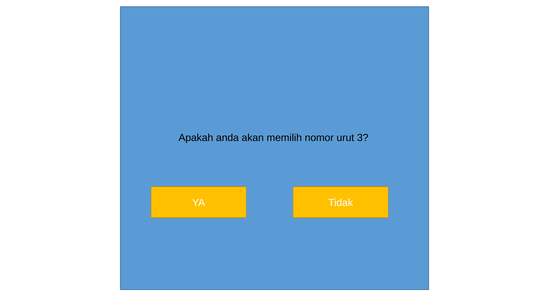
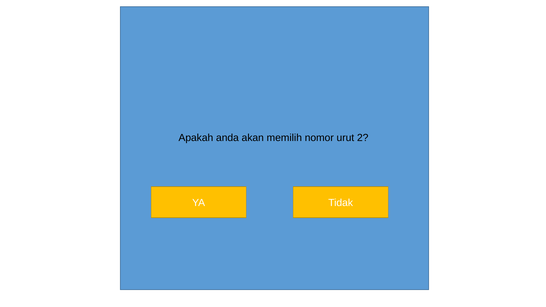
3: 3 -> 2
